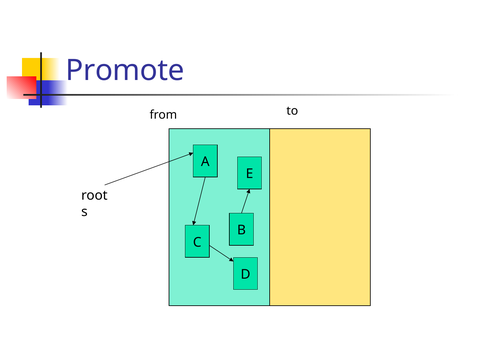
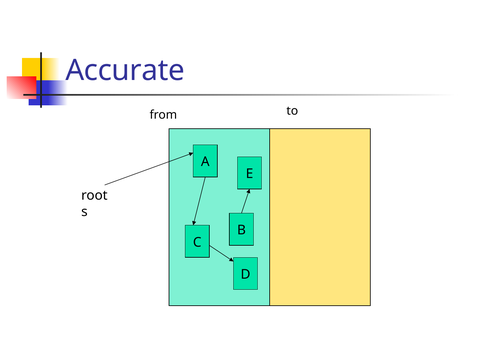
Promote: Promote -> Accurate
